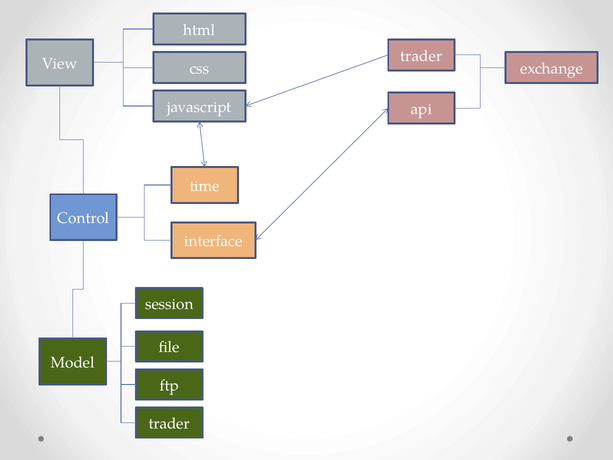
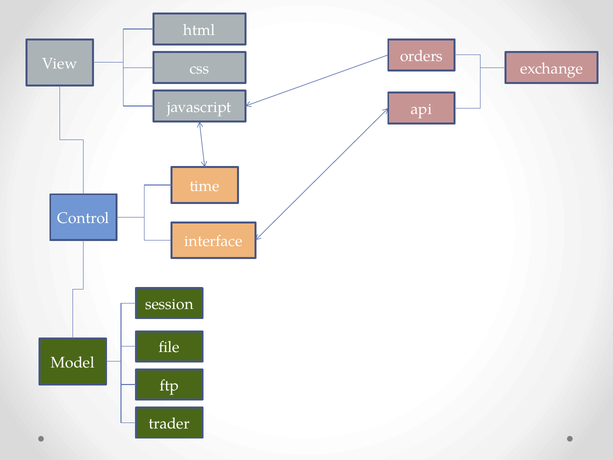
trader at (421, 56): trader -> orders
